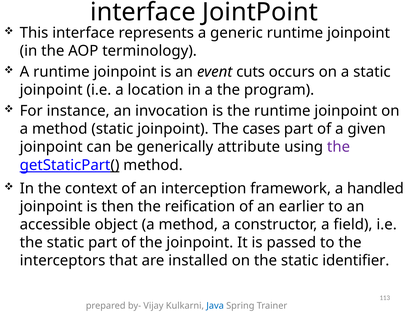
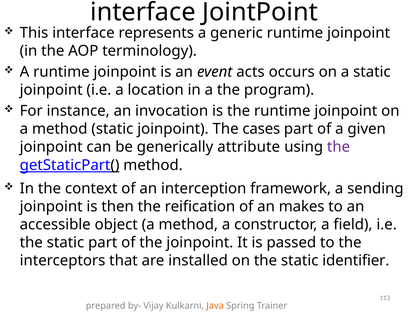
cuts: cuts -> acts
handled: handled -> sending
earlier: earlier -> makes
Java colour: blue -> orange
